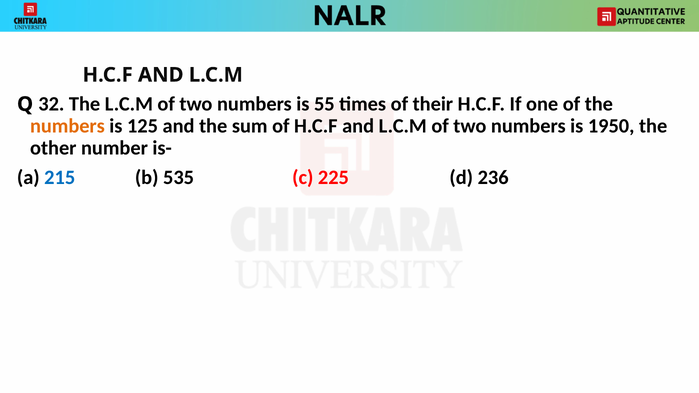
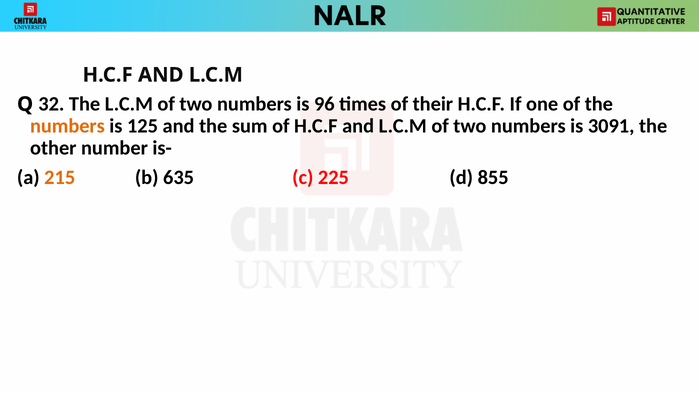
55: 55 -> 96
1950: 1950 -> 3091
215 colour: blue -> orange
535: 535 -> 635
236: 236 -> 855
